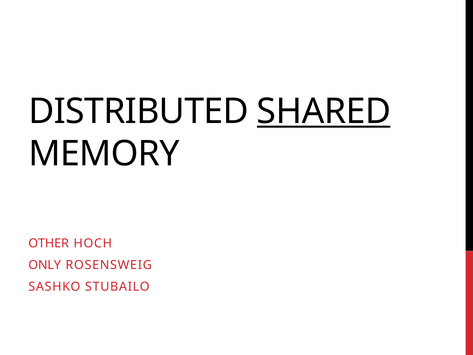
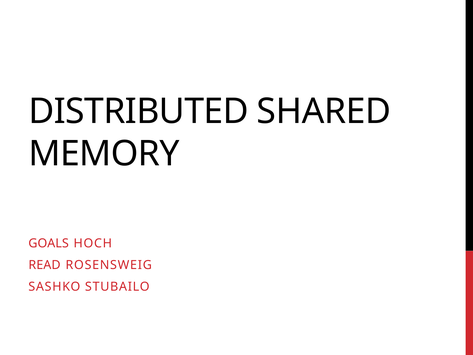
SHARED underline: present -> none
OTHER: OTHER -> GOALS
ONLY: ONLY -> READ
